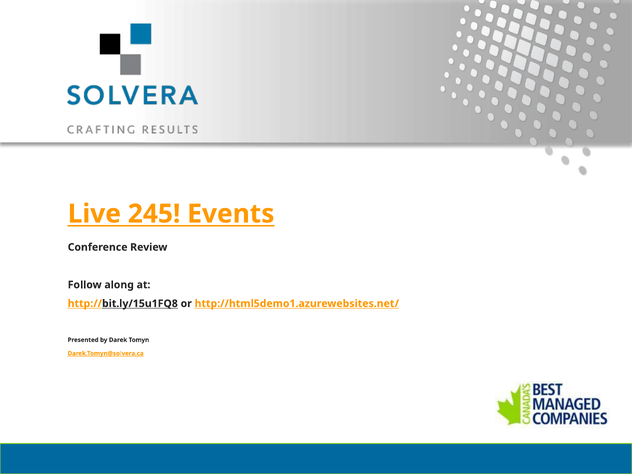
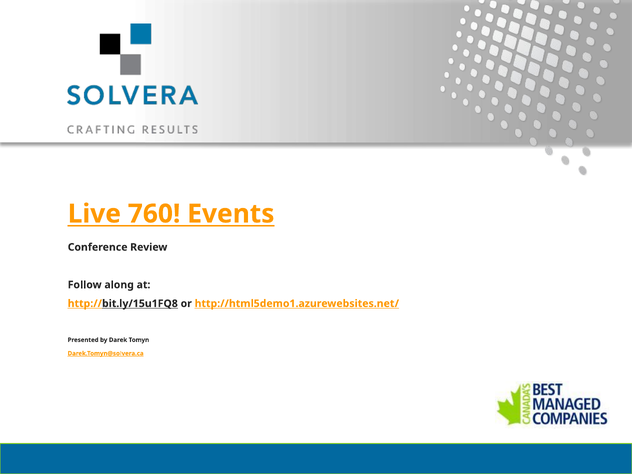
245: 245 -> 760
